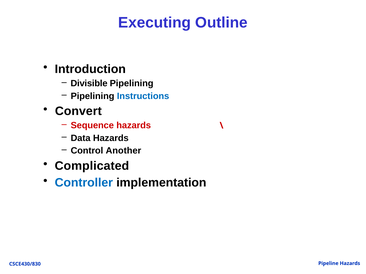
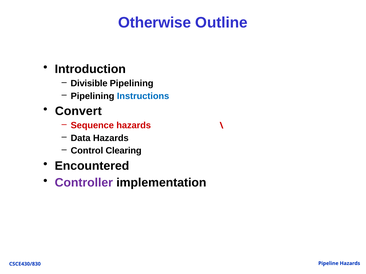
Executing: Executing -> Otherwise
Another: Another -> Clearing
Complicated: Complicated -> Encountered
Controller colour: blue -> purple
